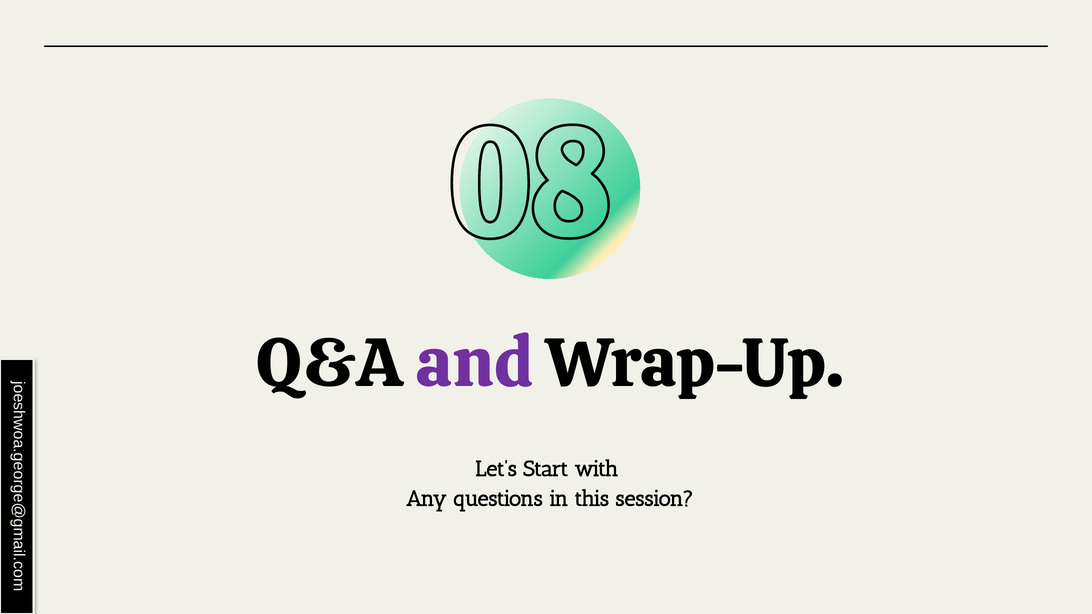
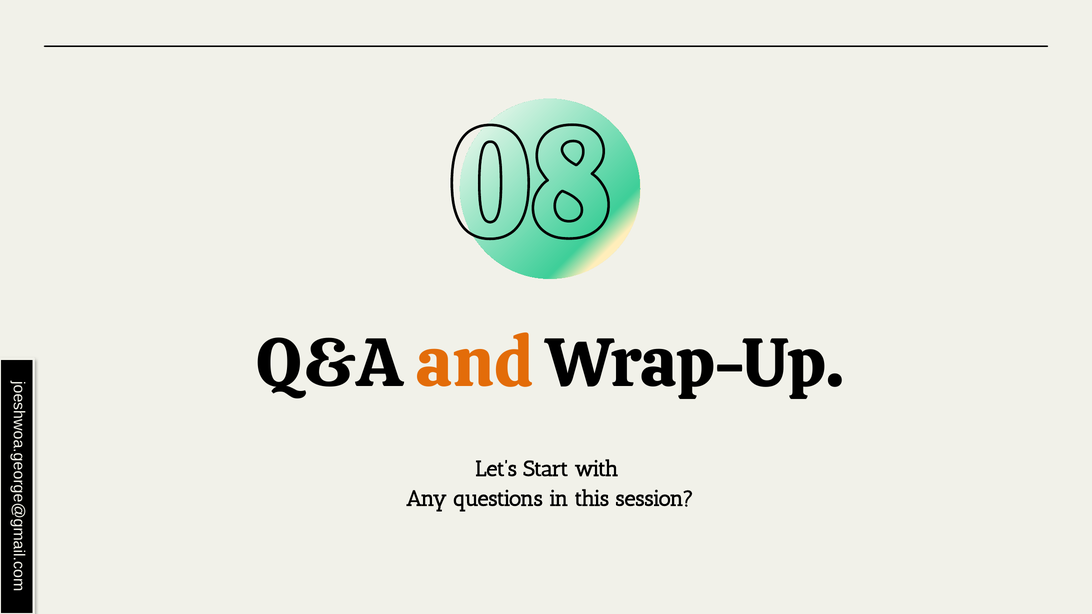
and colour: purple -> orange
